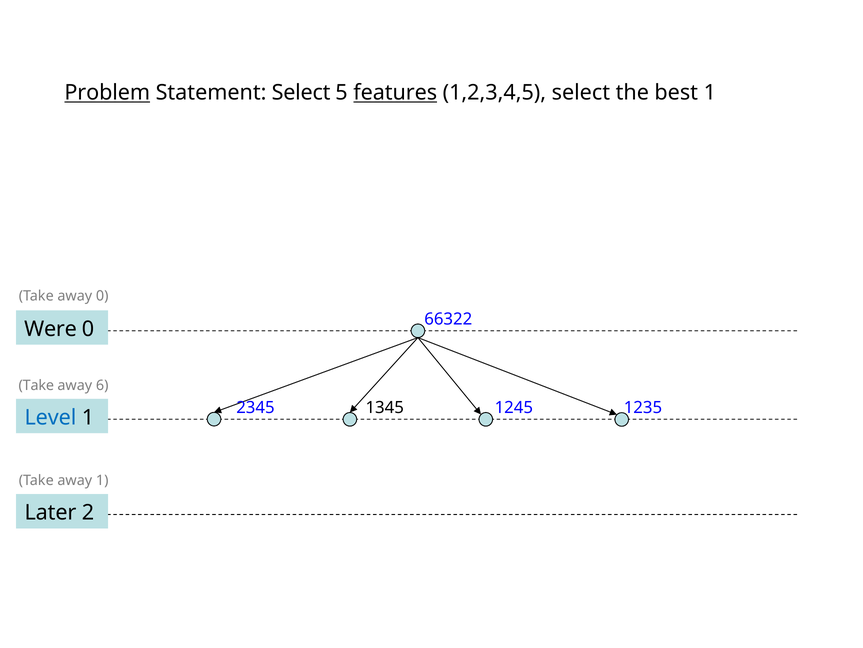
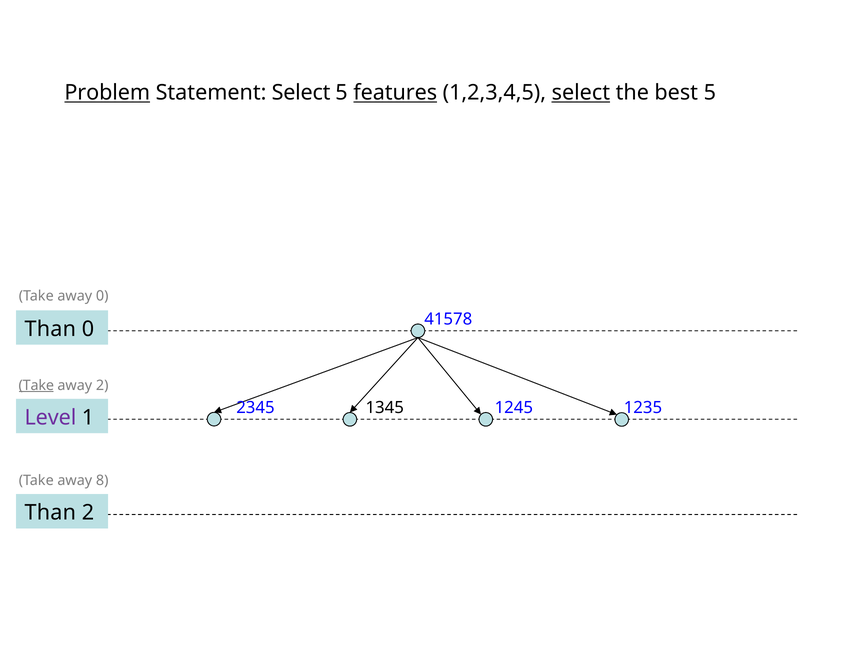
select at (581, 93) underline: none -> present
best 1: 1 -> 5
66322: 66322 -> 41578
Were at (50, 329): Were -> Than
Take at (36, 385) underline: none -> present
away 6: 6 -> 2
Level colour: blue -> purple
away 1: 1 -> 8
Later at (50, 512): Later -> Than
